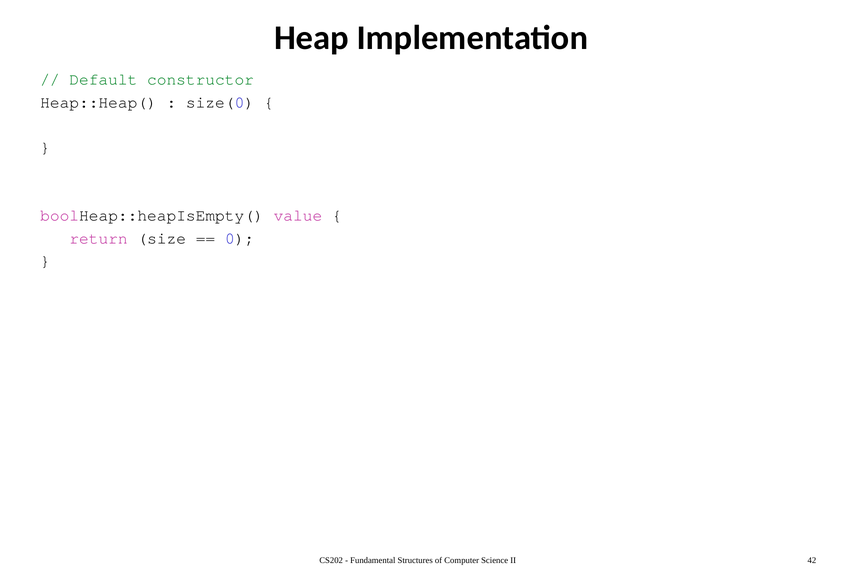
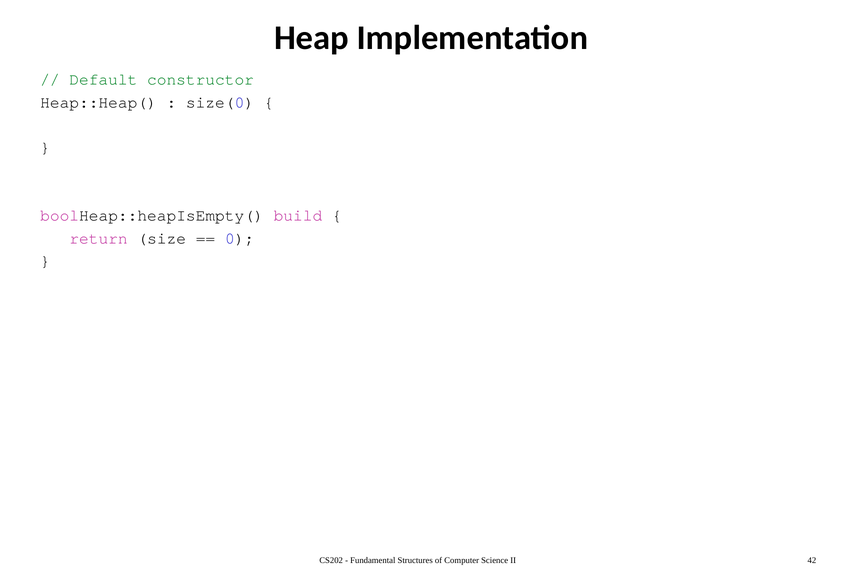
value: value -> build
